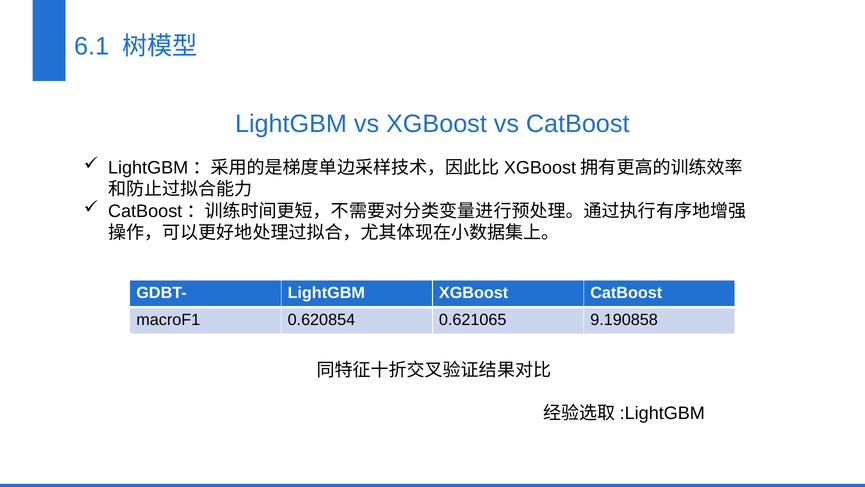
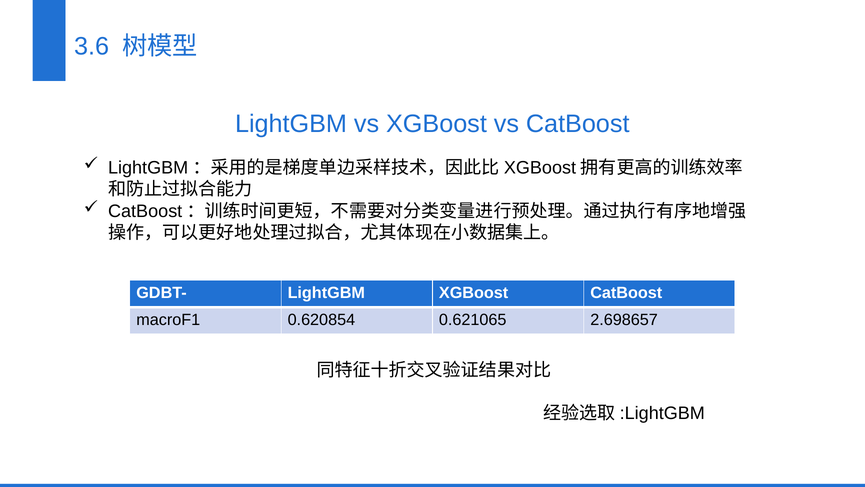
6.1: 6.1 -> 3.6
9.190858: 9.190858 -> 2.698657
